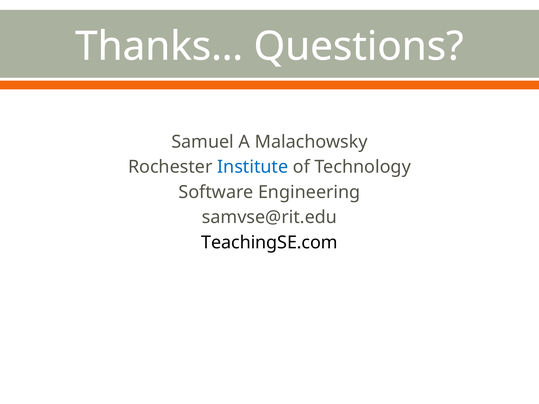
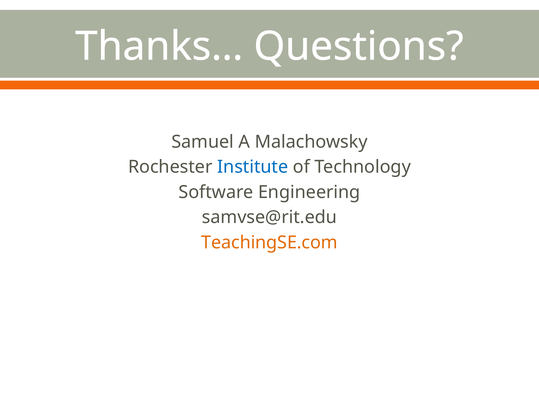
TeachingSE.com colour: black -> orange
